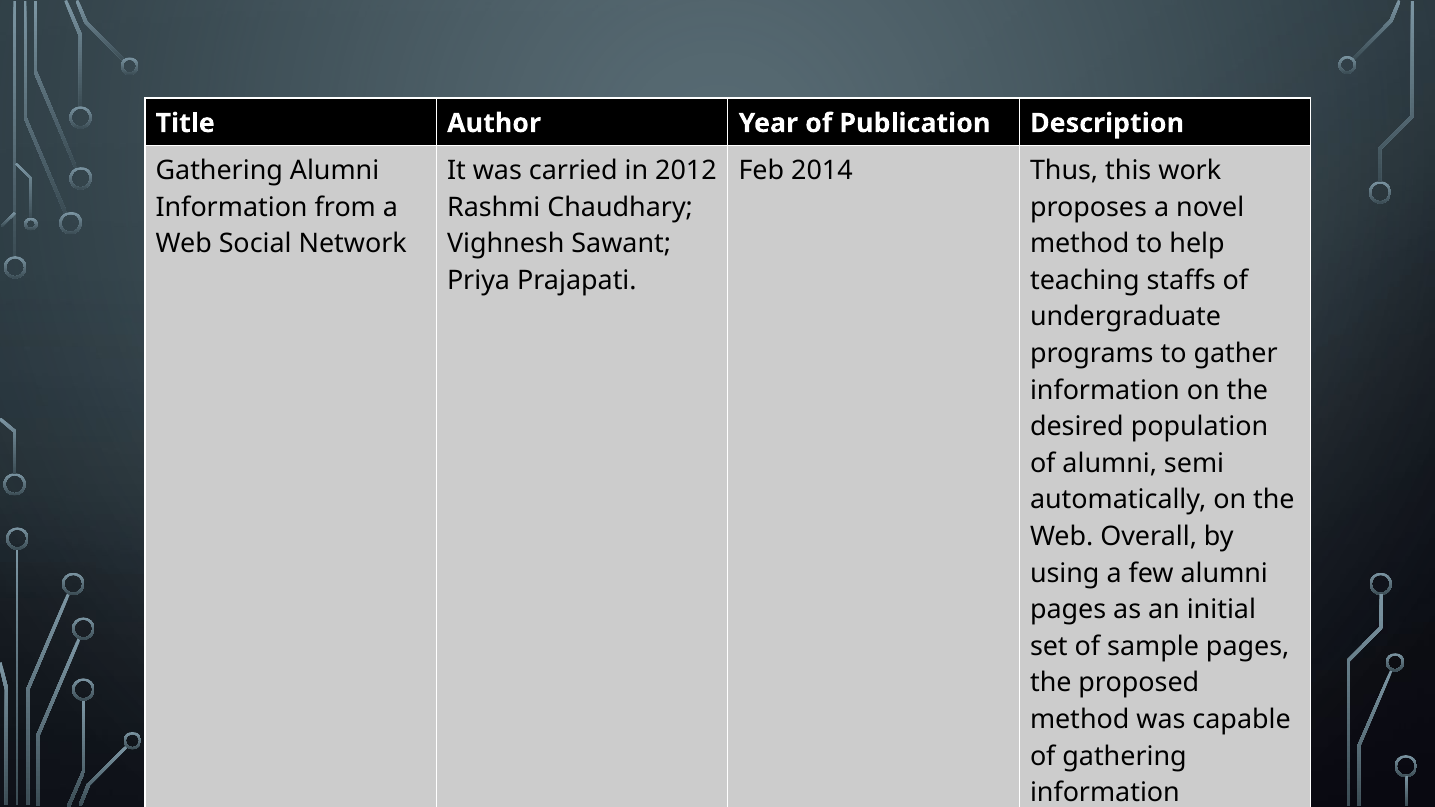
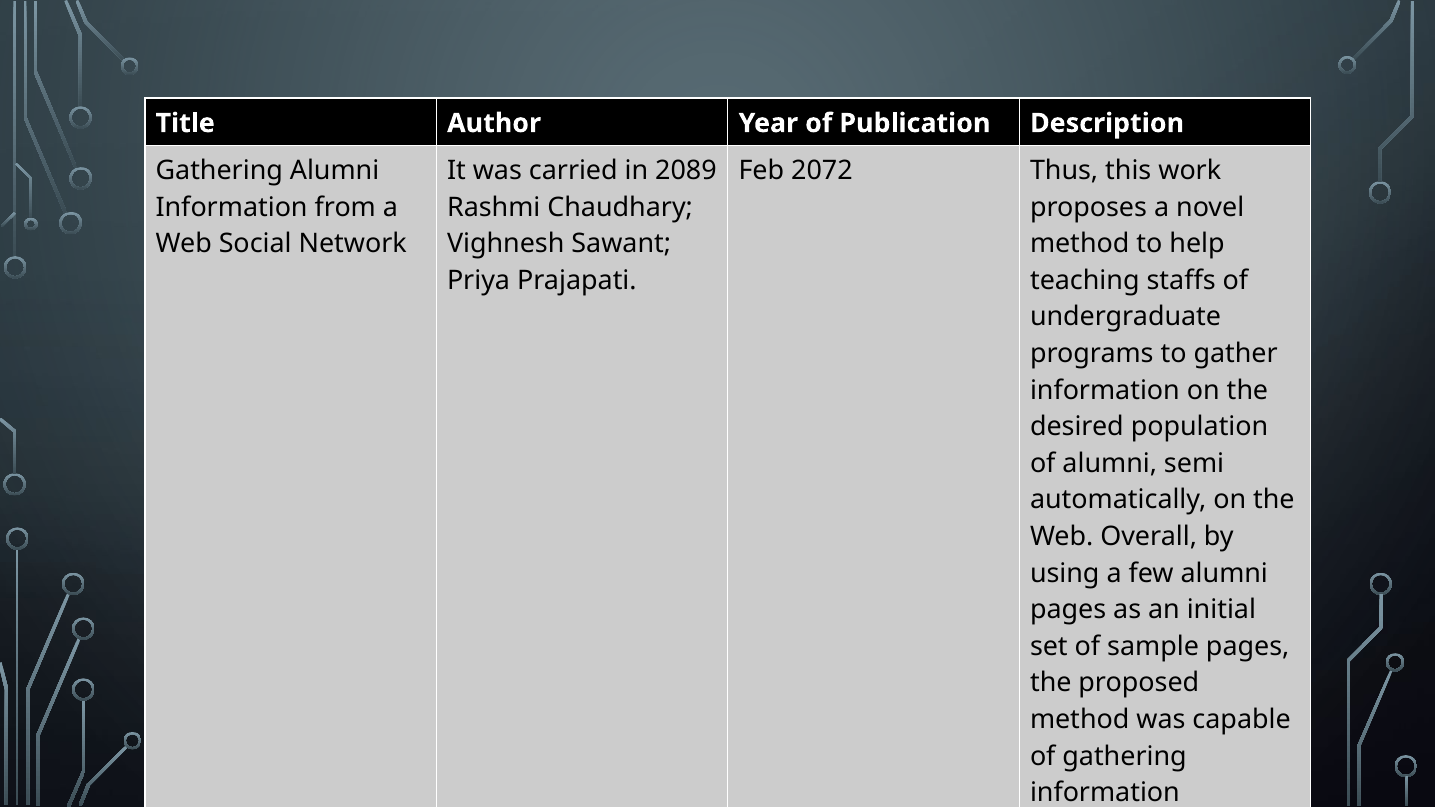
2012: 2012 -> 2089
2014: 2014 -> 2072
